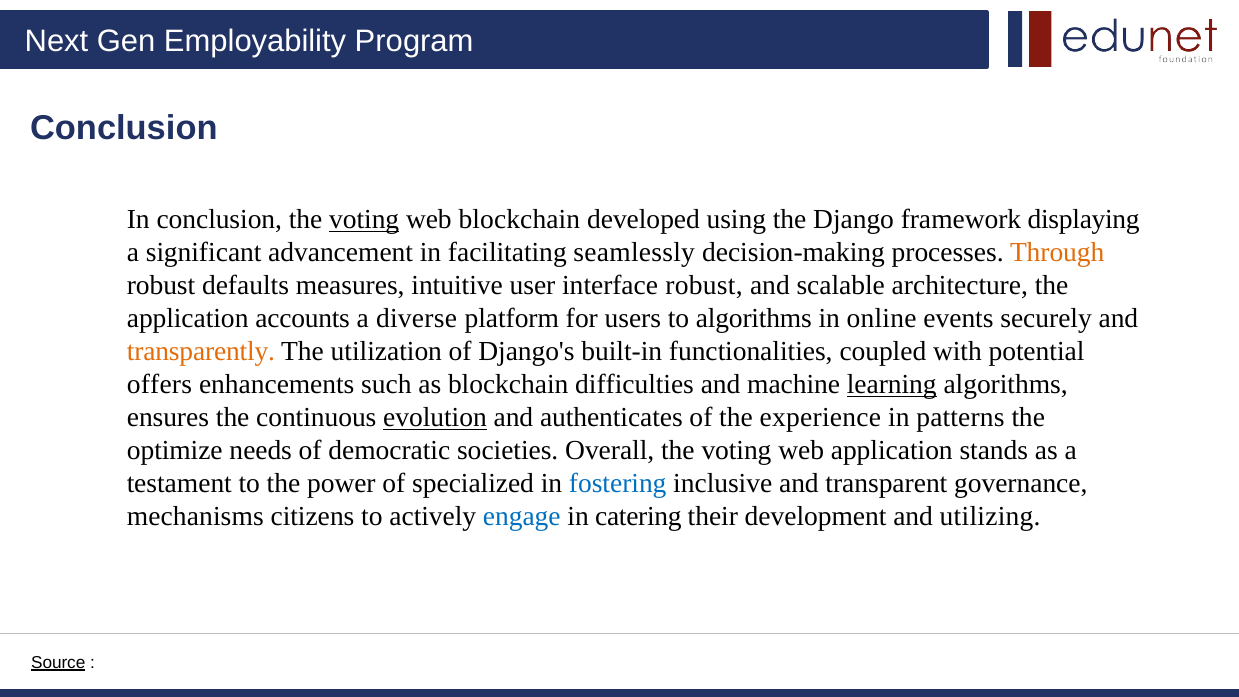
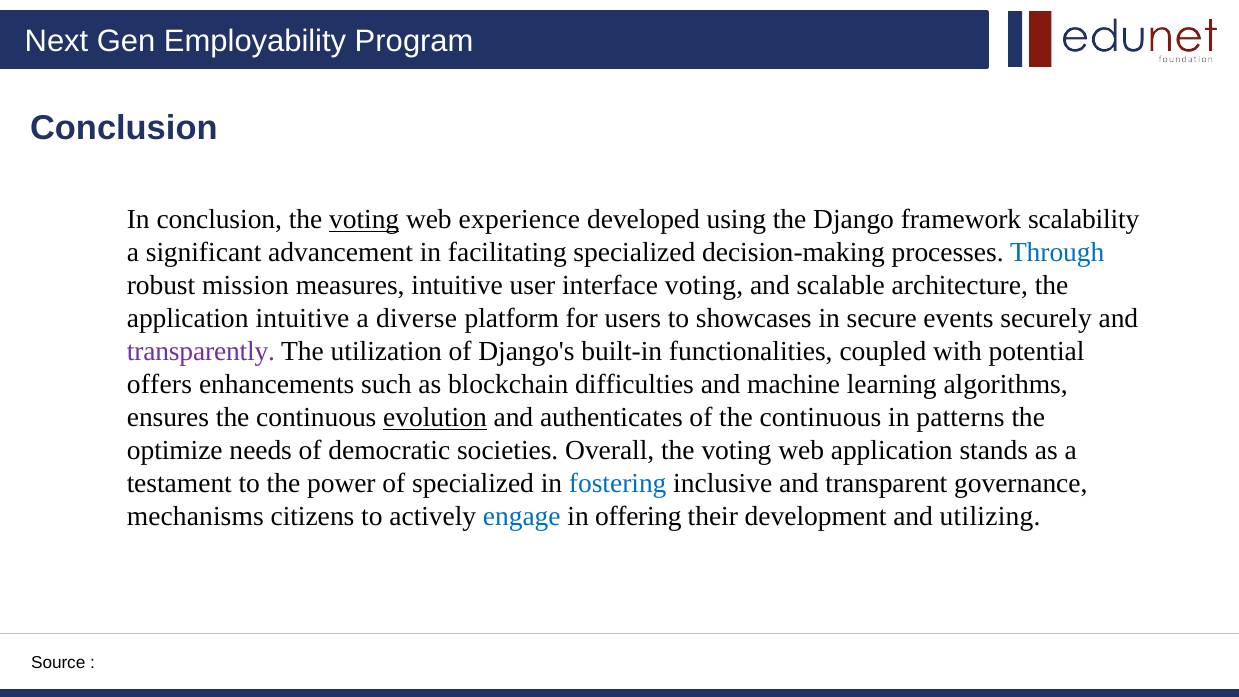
web blockchain: blockchain -> experience
displaying: displaying -> scalability
facilitating seamlessly: seamlessly -> specialized
Through colour: orange -> blue
defaults: defaults -> mission
interface robust: robust -> voting
application accounts: accounts -> intuitive
to algorithms: algorithms -> showcases
online: online -> secure
transparently colour: orange -> purple
learning underline: present -> none
of the experience: experience -> continuous
catering: catering -> offering
Source underline: present -> none
